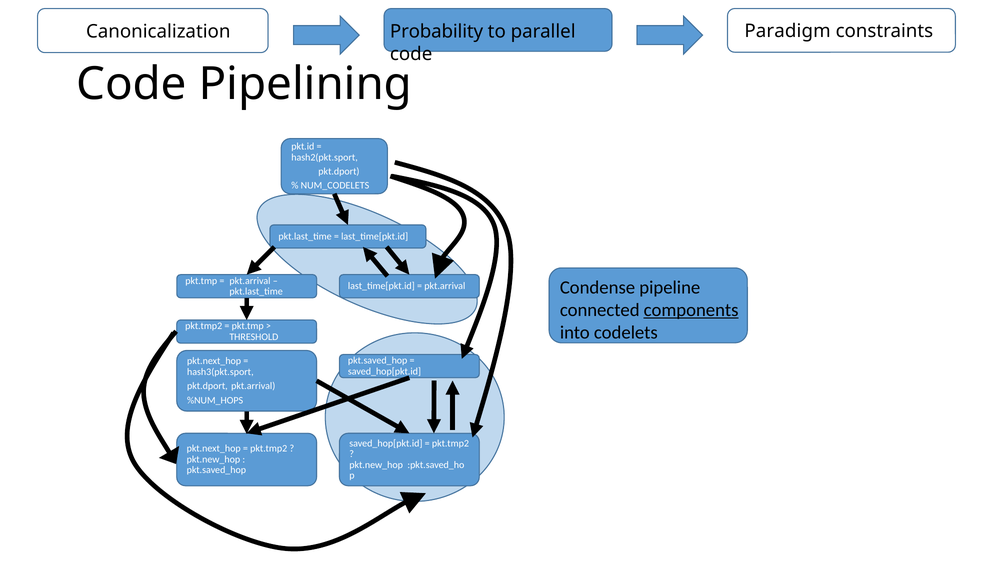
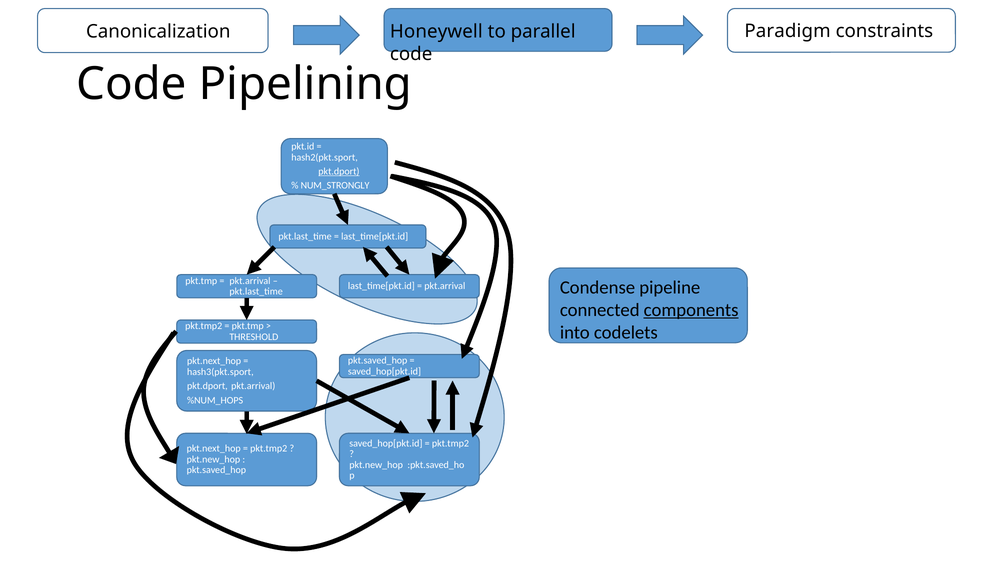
Probability: Probability -> Honeywell
pkt.dport at (339, 171) underline: none -> present
NUM_CODELETS: NUM_CODELETS -> NUM_STRONGLY
